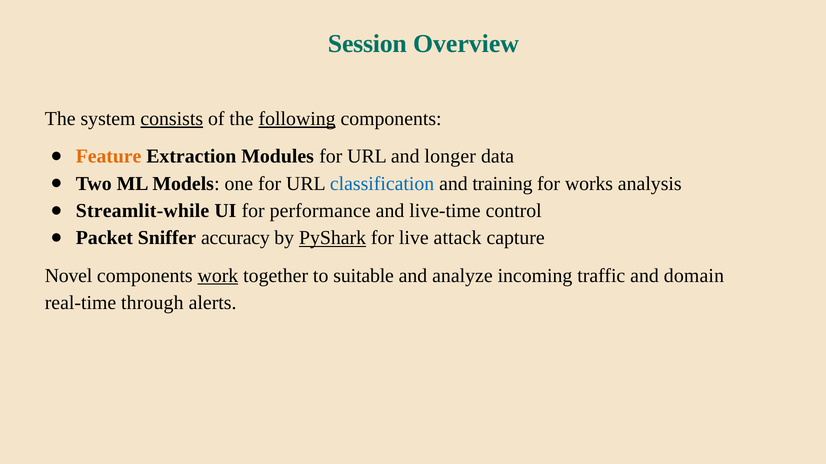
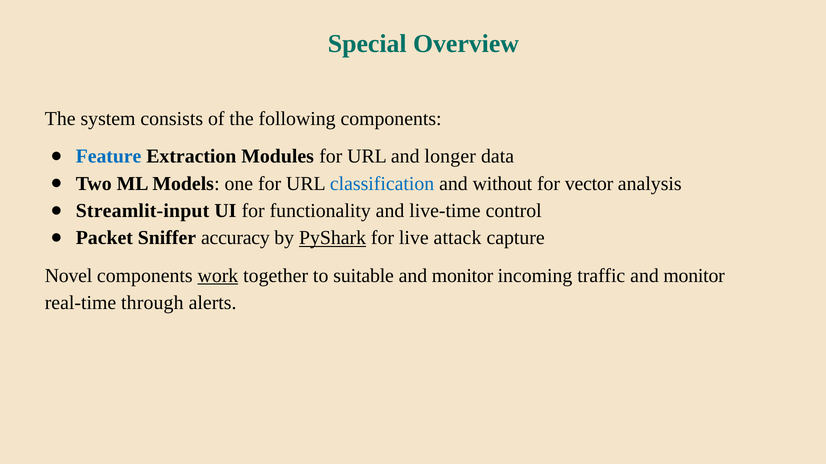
Session: Session -> Special
consists underline: present -> none
following underline: present -> none
Feature colour: orange -> blue
training: training -> without
works: works -> vector
Streamlit-while: Streamlit-while -> Streamlit-input
performance: performance -> functionality
analyze at (462, 276): analyze -> monitor
traffic and domain: domain -> monitor
